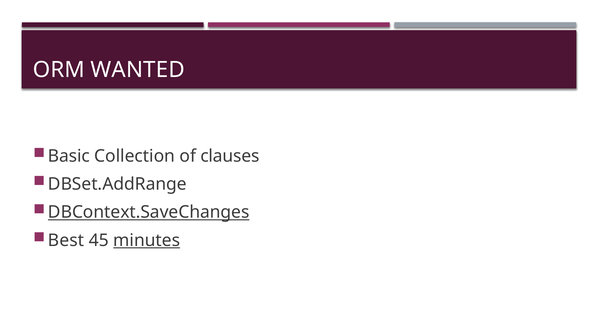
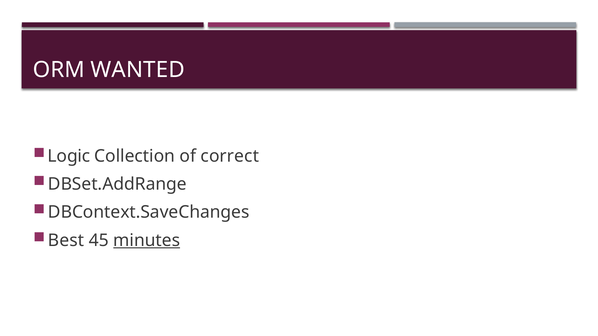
Basic: Basic -> Logic
clauses: clauses -> correct
DBContext.SaveChanges underline: present -> none
